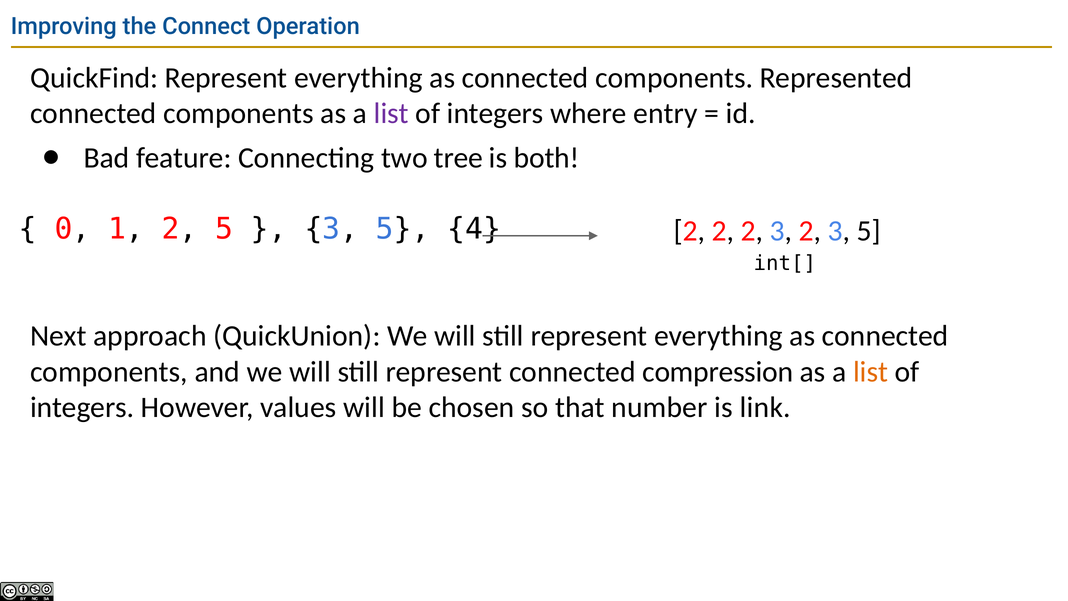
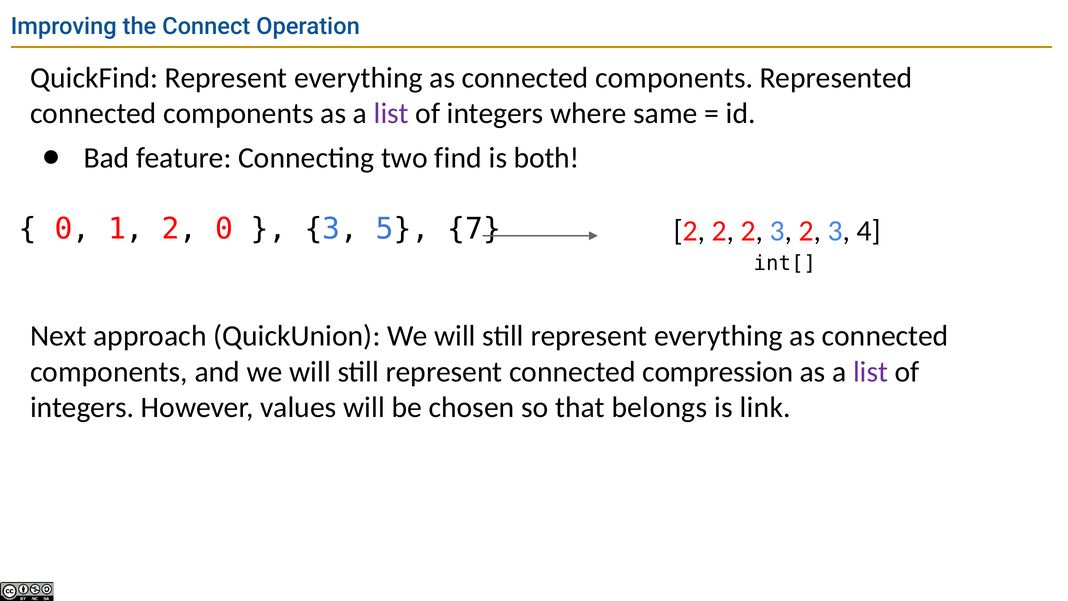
entry: entry -> same
tree: tree -> find
2 5: 5 -> 0
4: 4 -> 7
2 3 5: 5 -> 4
list at (871, 372) colour: orange -> purple
number: number -> belongs
